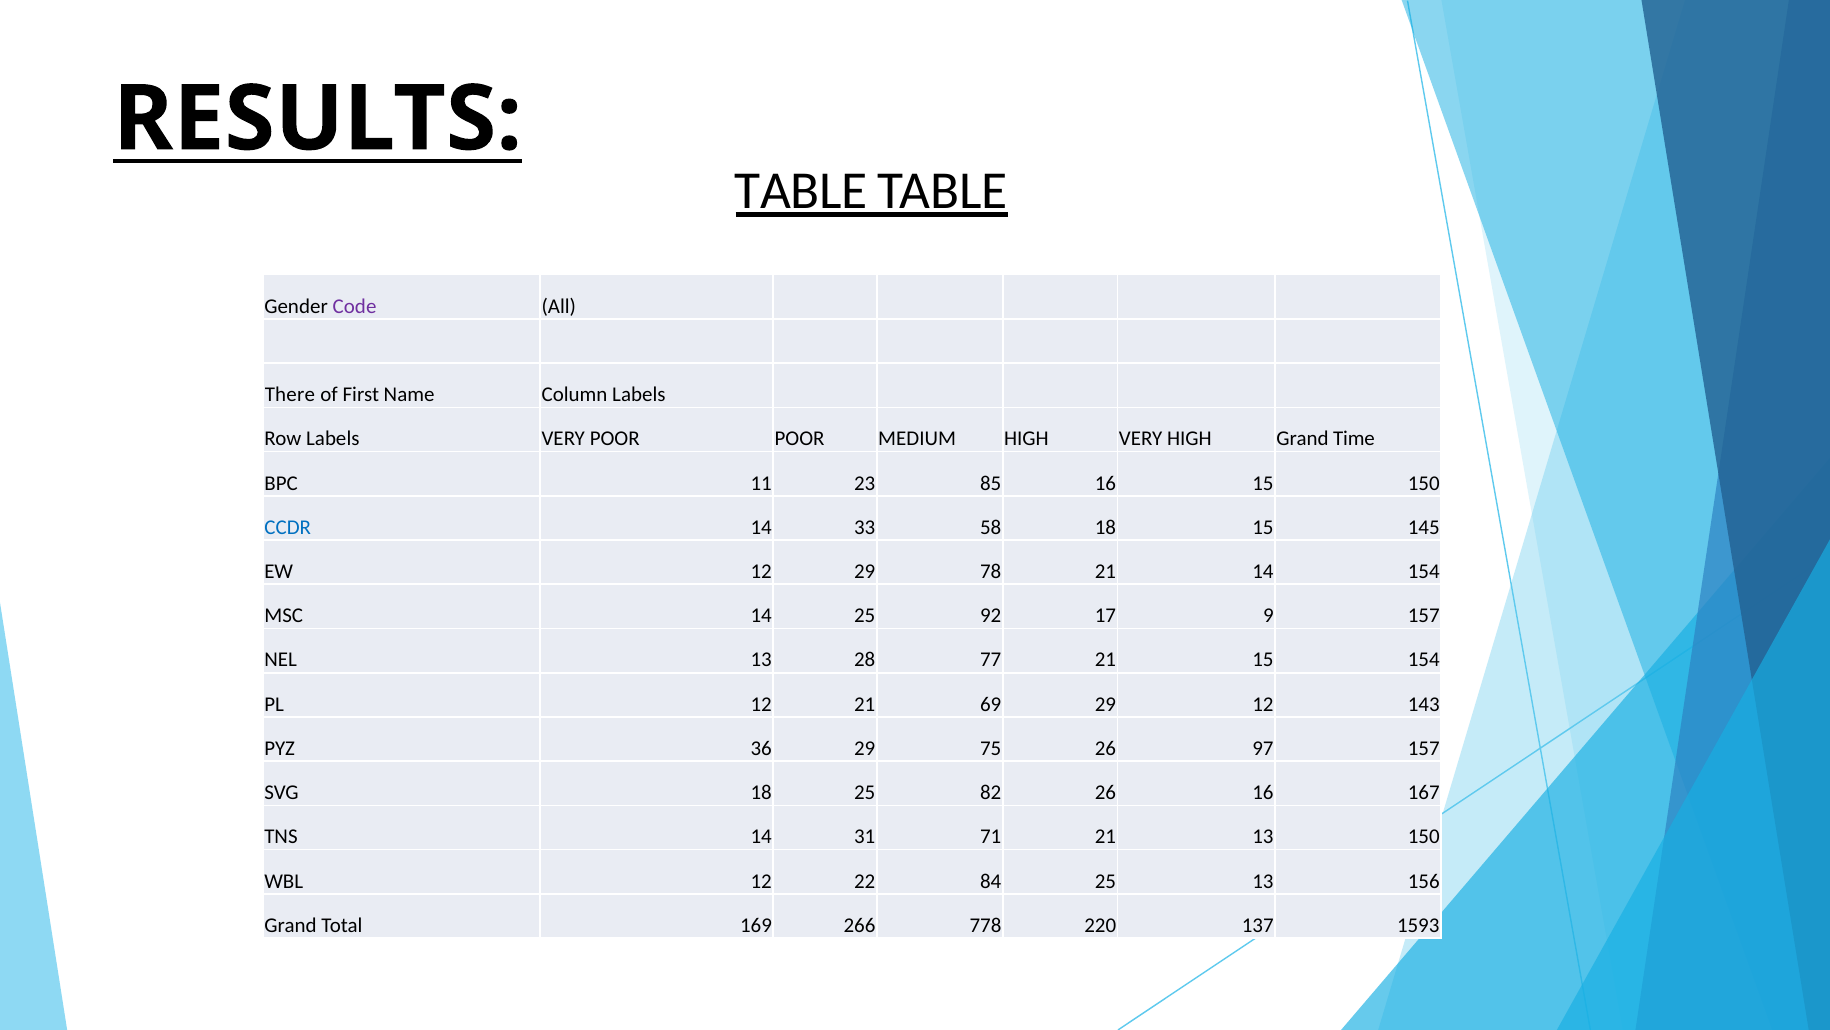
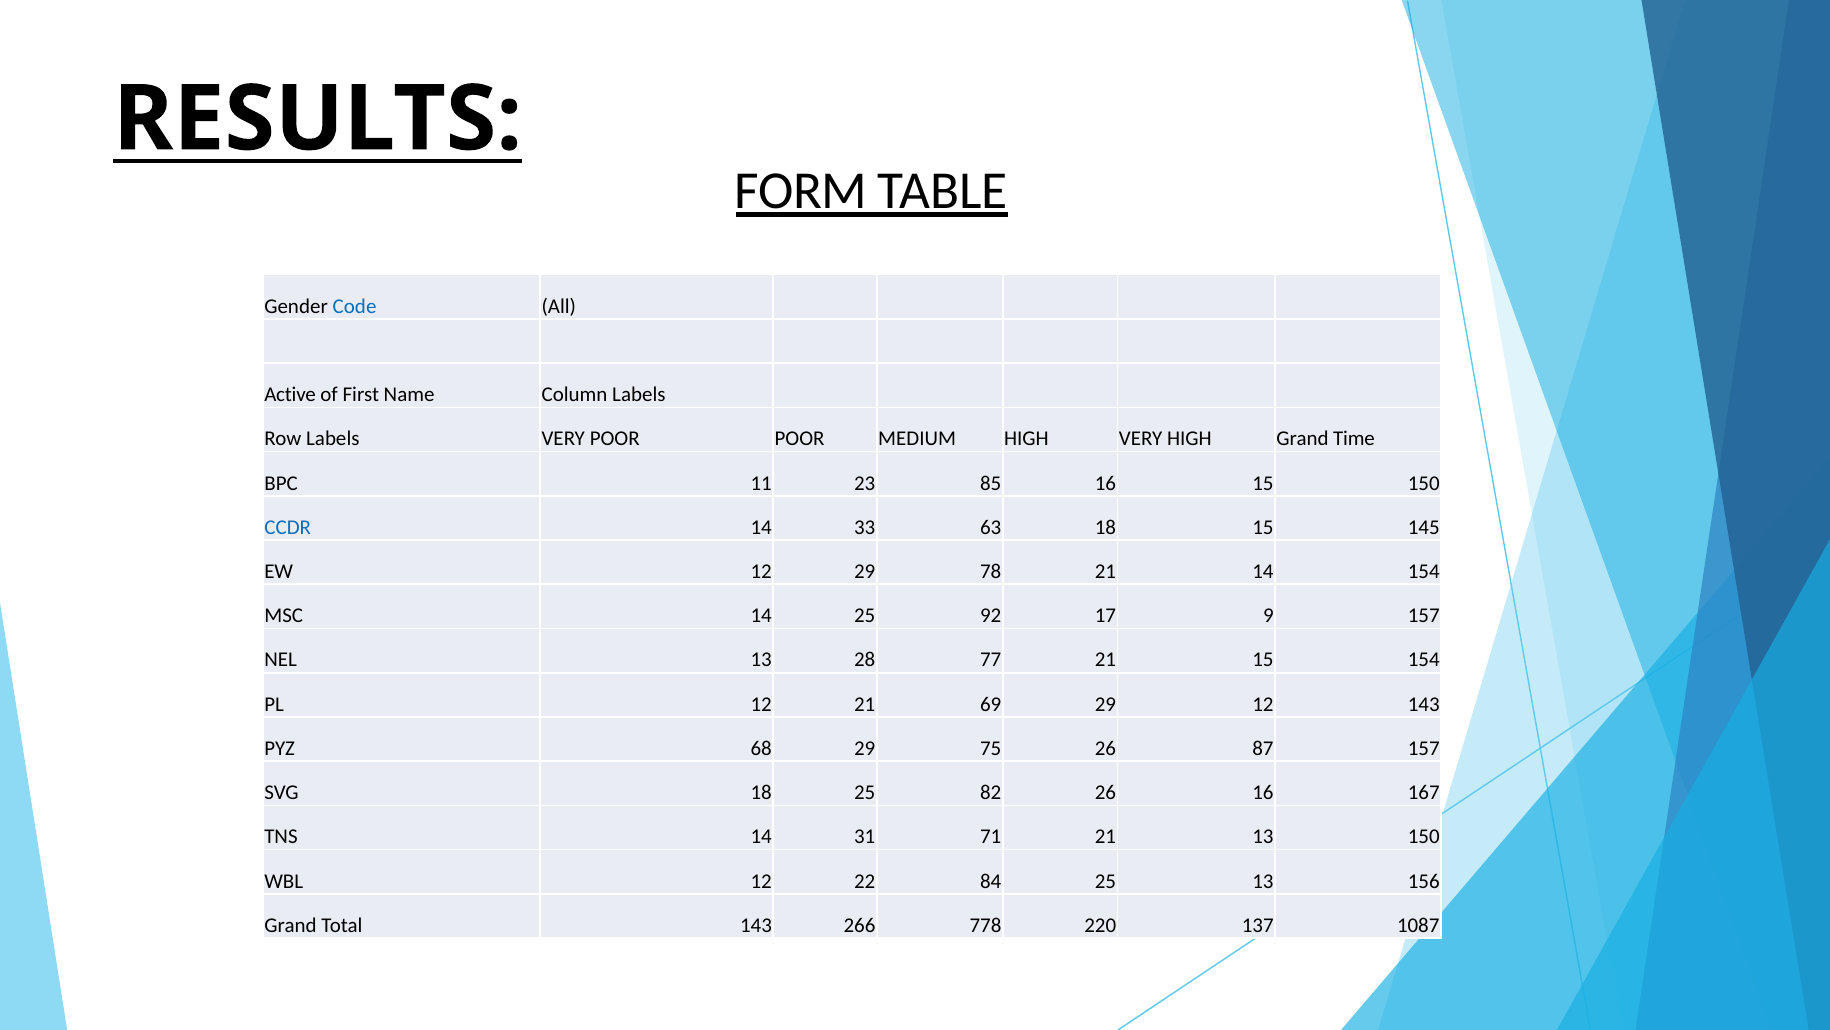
TABLE at (801, 191): TABLE -> FORM
Code colour: purple -> blue
There: There -> Active
58: 58 -> 63
36: 36 -> 68
97: 97 -> 87
Total 169: 169 -> 143
1593: 1593 -> 1087
